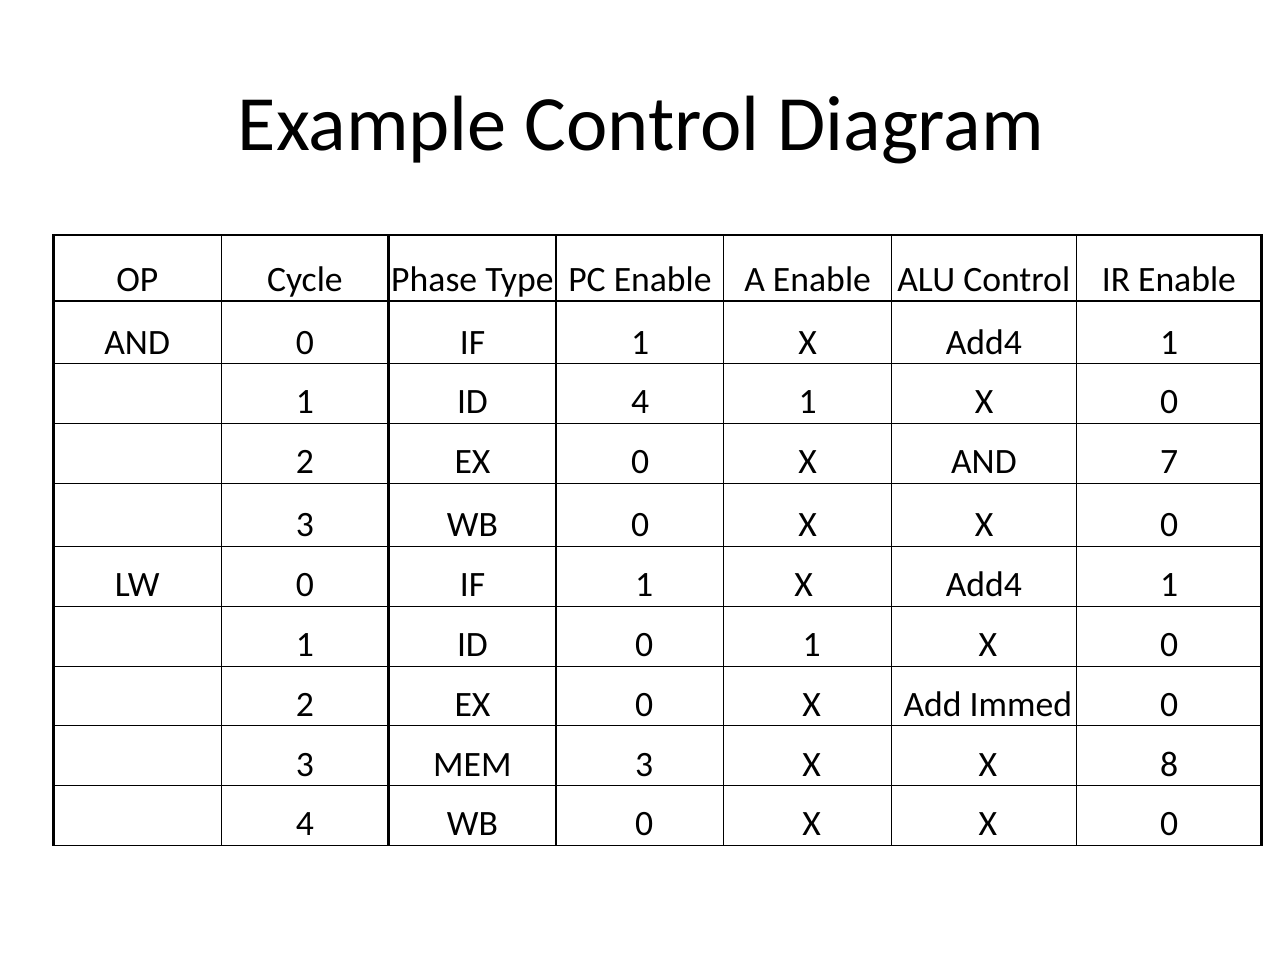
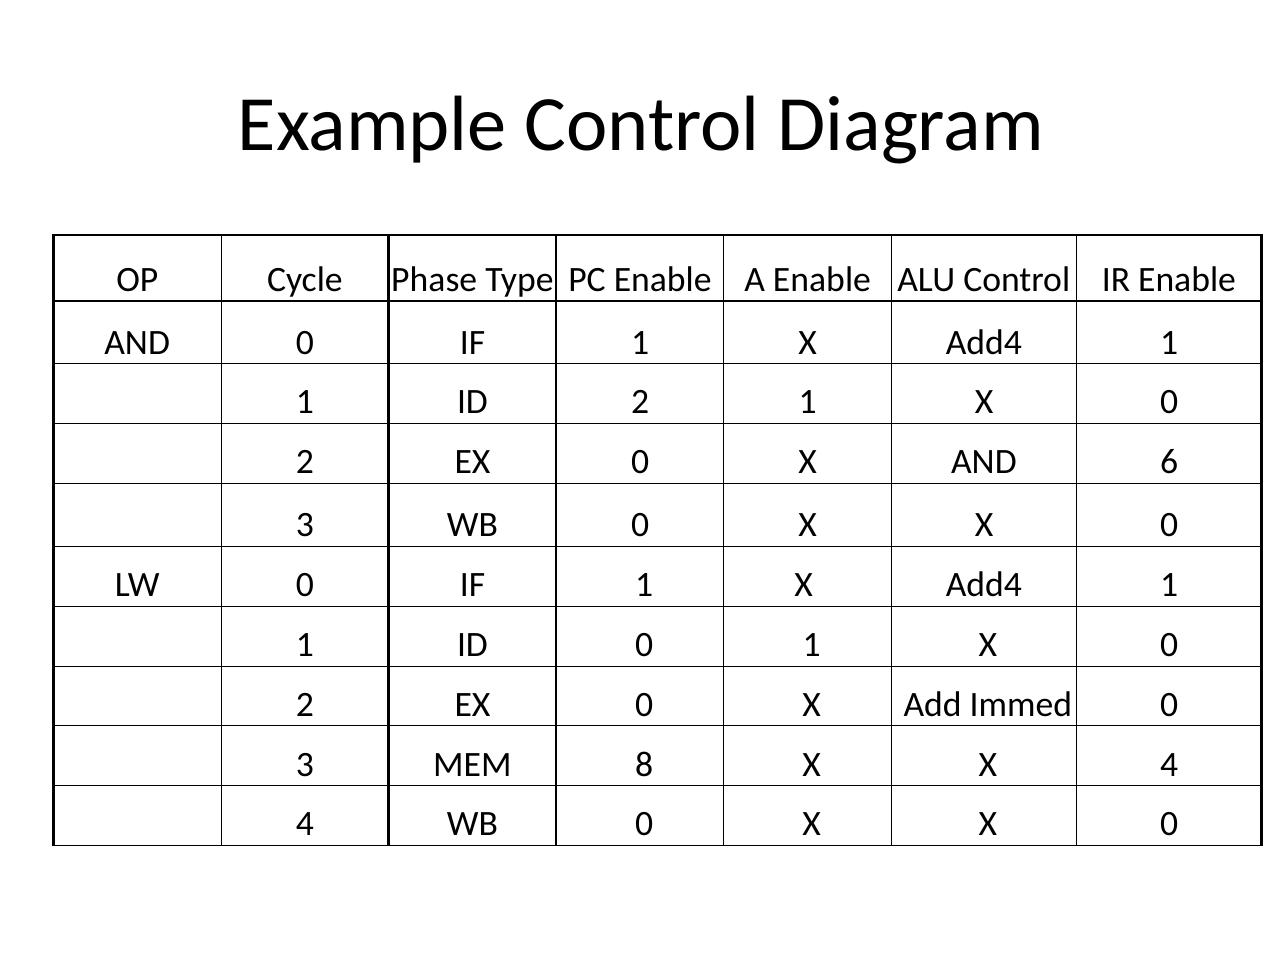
ID 4: 4 -> 2
7: 7 -> 6
MEM 3: 3 -> 8
X 8: 8 -> 4
